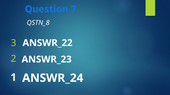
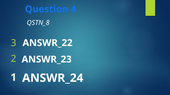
7: 7 -> 4
